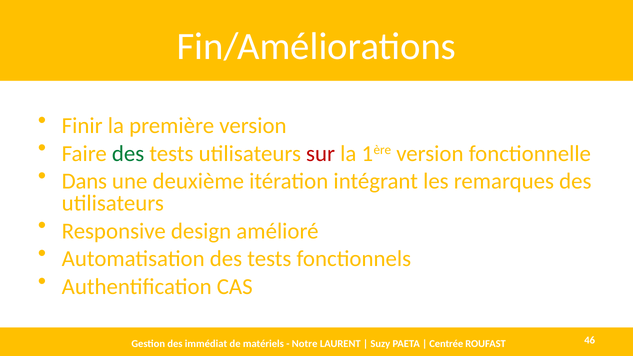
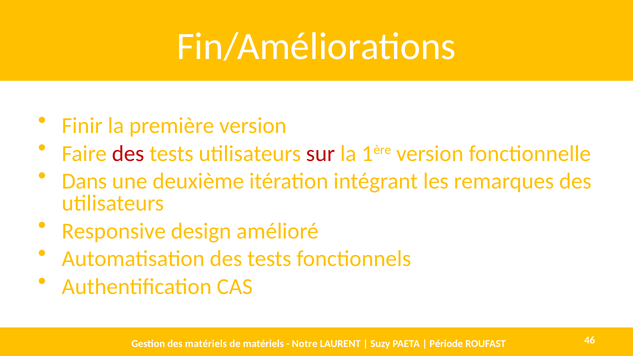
des at (128, 154) colour: green -> red
des immédiat: immédiat -> matériels
Centrée: Centrée -> Période
